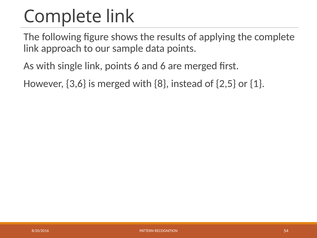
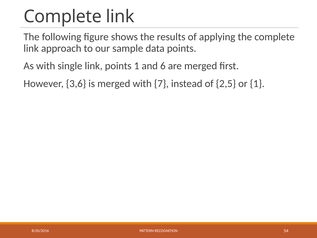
points 6: 6 -> 1
8: 8 -> 7
